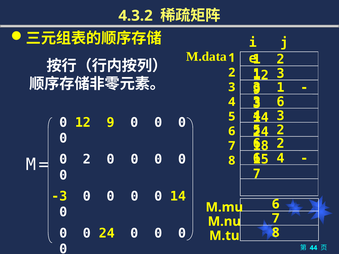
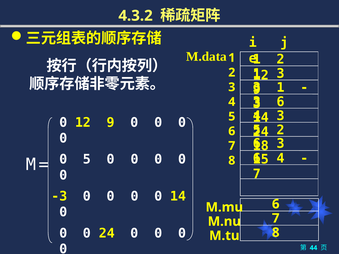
2 at (281, 144): 2 -> 3
0 2: 2 -> 5
